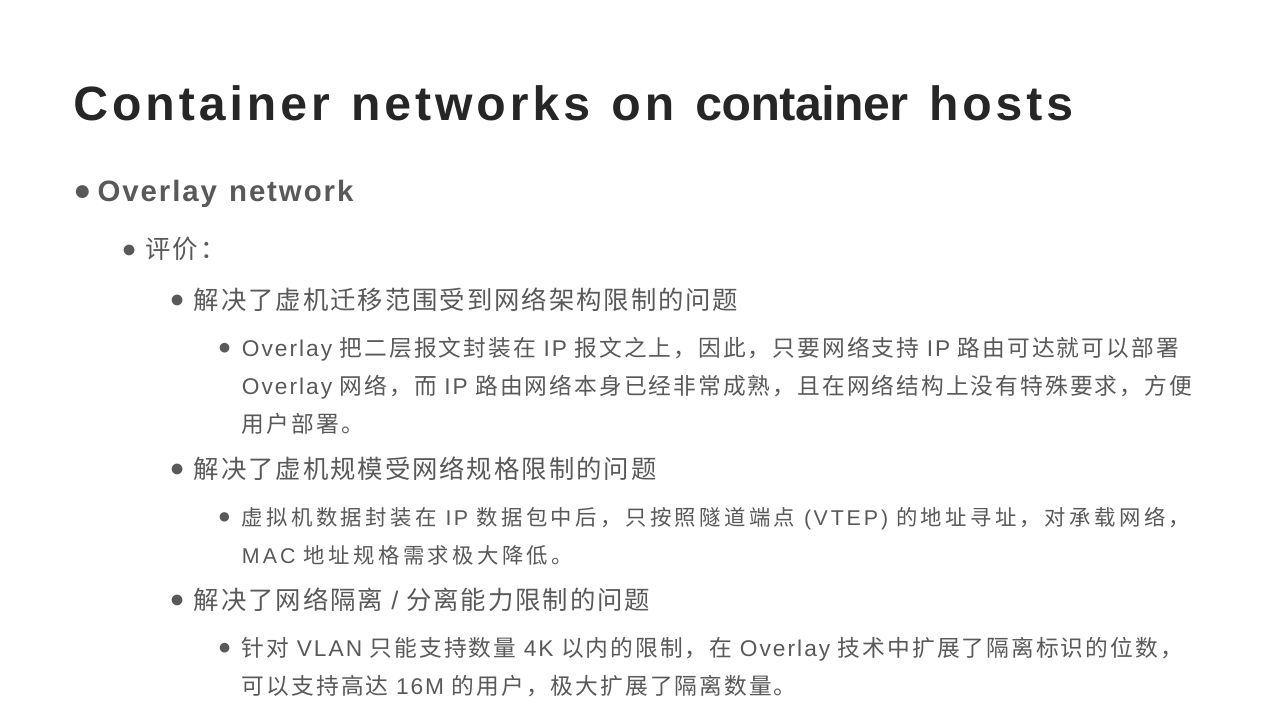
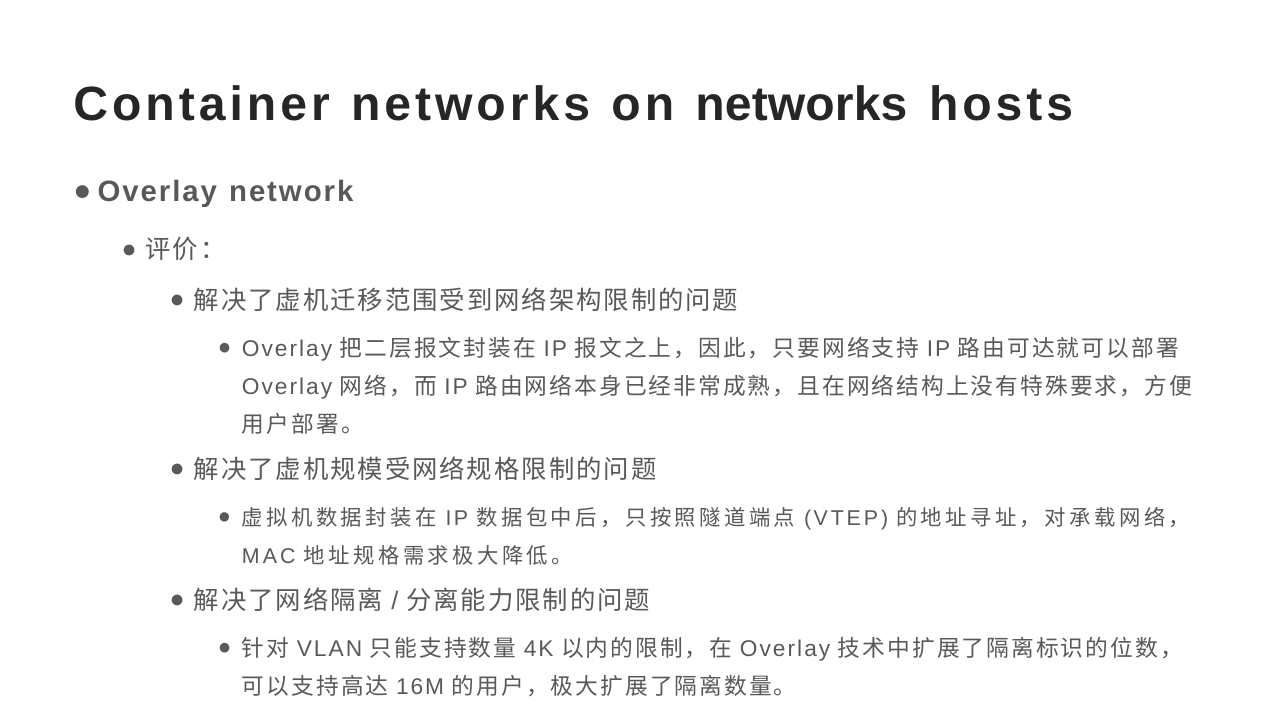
on container: container -> networks
